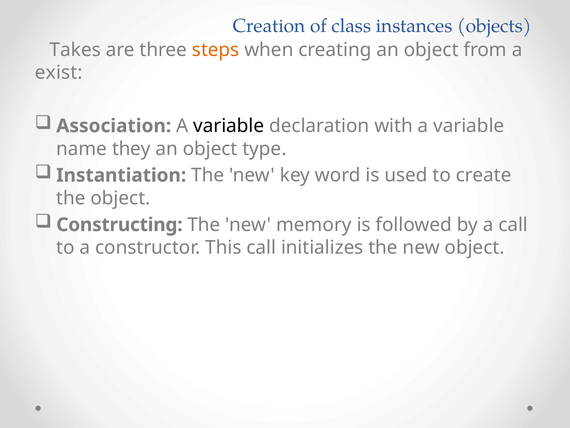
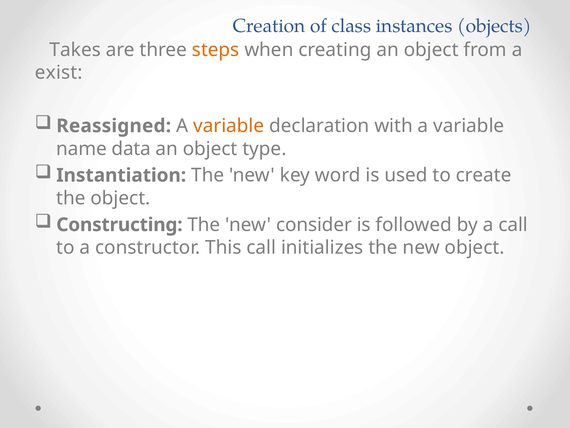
Association: Association -> Reassigned
variable at (229, 126) colour: black -> orange
they: they -> data
memory: memory -> consider
